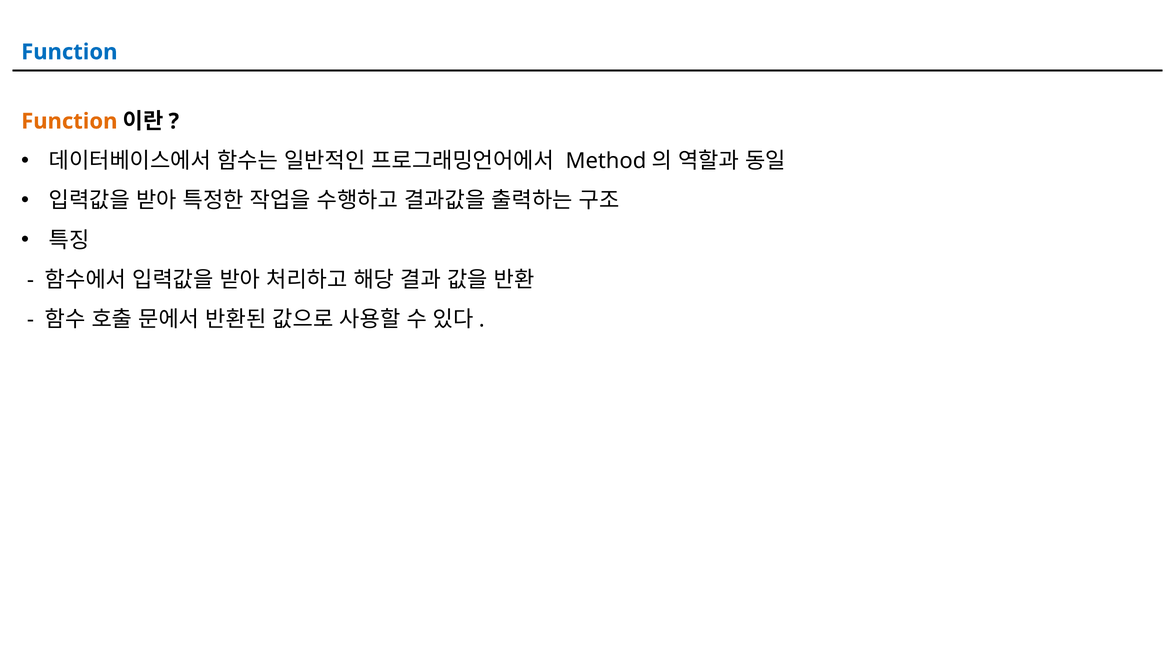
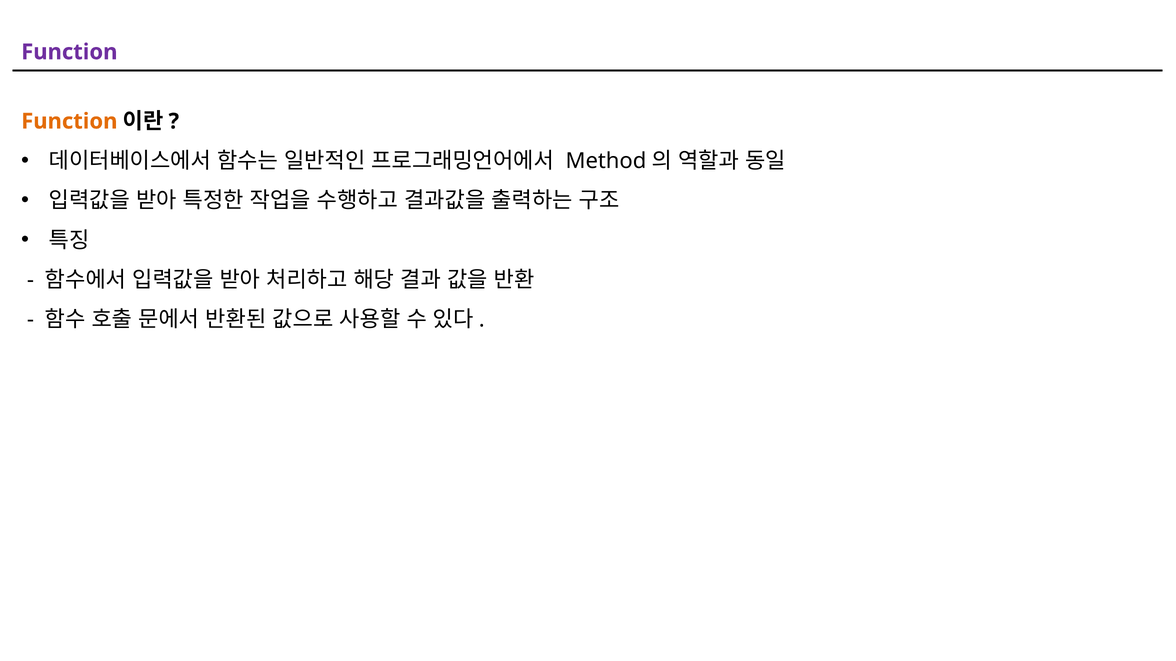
Function at (69, 52) colour: blue -> purple
